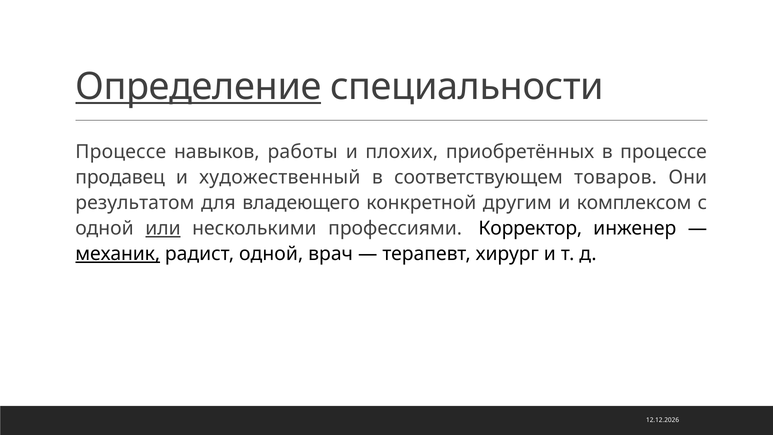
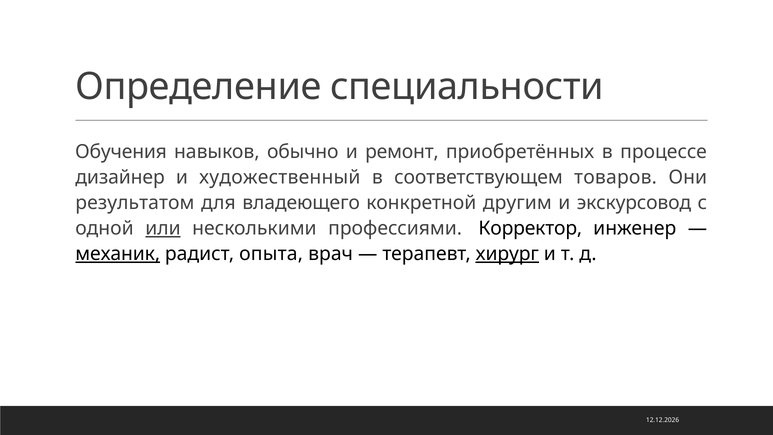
Определение underline: present -> none
Процессе at (121, 152): Процессе -> Обучения
работы: работы -> обычно
плохих: плохих -> ремонт
продавец: продавец -> дизайнер
комплексом: комплексом -> экскурсовод
радист одной: одной -> опыта
хирург underline: none -> present
